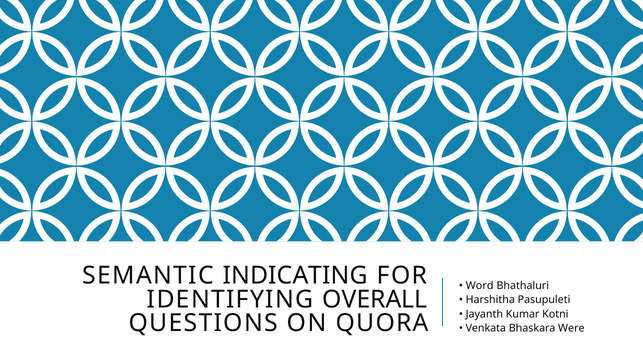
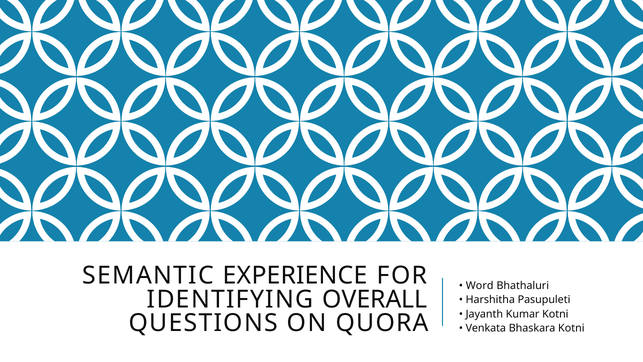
INDICATING: INDICATING -> EXPERIENCE
Bhaskara Were: Were -> Kotni
